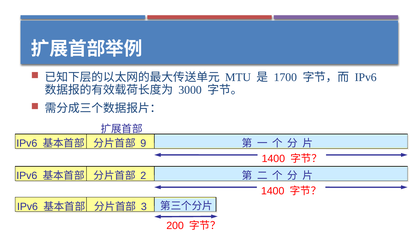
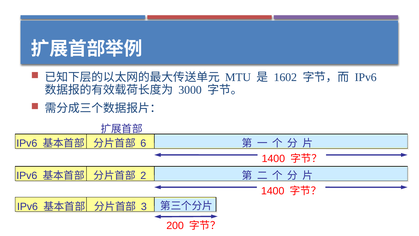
1700: 1700 -> 1602
9: 9 -> 6
